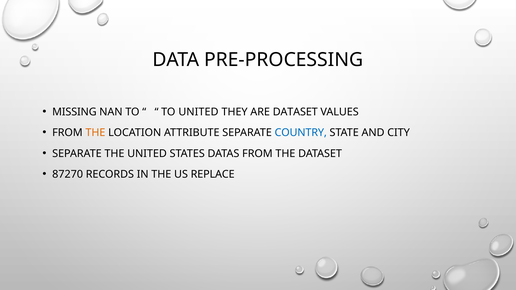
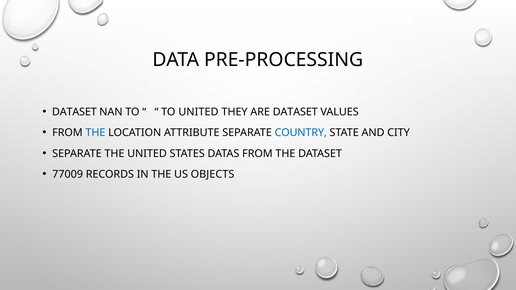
MISSING at (74, 112): MISSING -> DATASET
THE at (95, 133) colour: orange -> blue
87270: 87270 -> 77009
REPLACE: REPLACE -> OBJECTS
